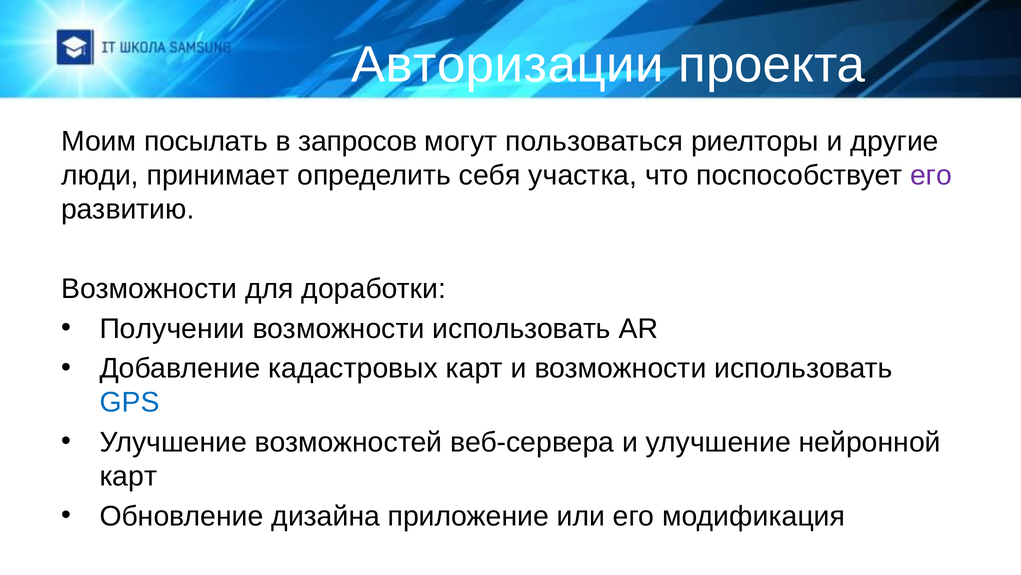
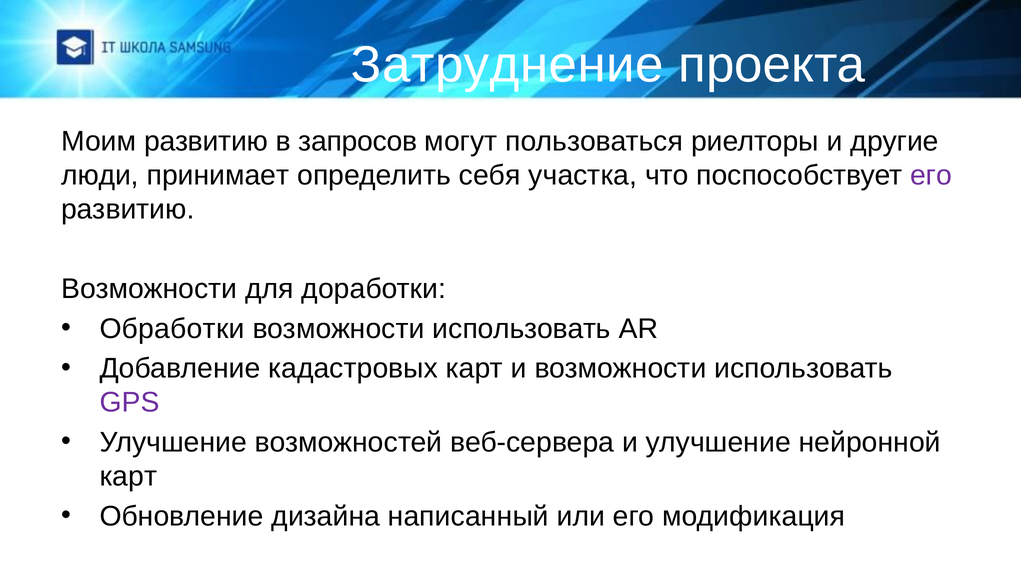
Авторизации: Авторизации -> Затруднение
Моим посылать: посылать -> развитию
Получении: Получении -> Обработки
GPS colour: blue -> purple
приложение: приложение -> написанный
